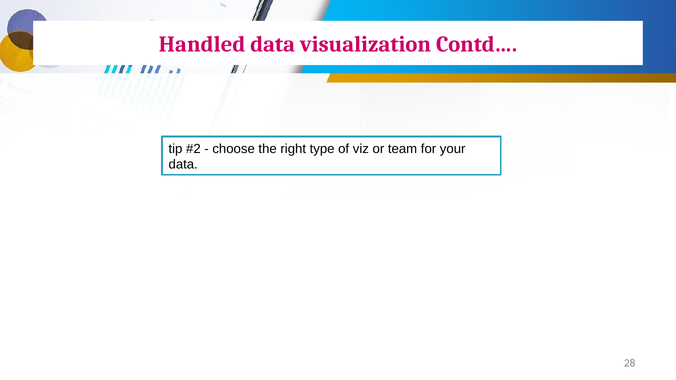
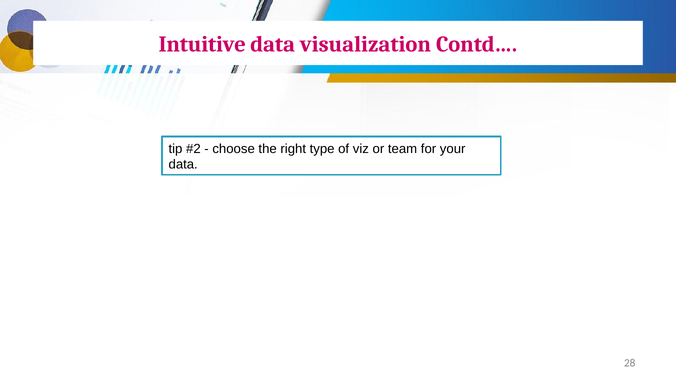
Handled: Handled -> Intuitive
